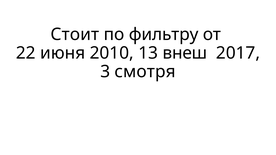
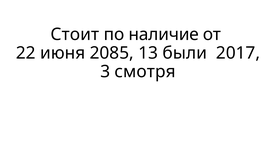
фильтру: фильтру -> наличие
2010: 2010 -> 2085
внеш: внеш -> были
